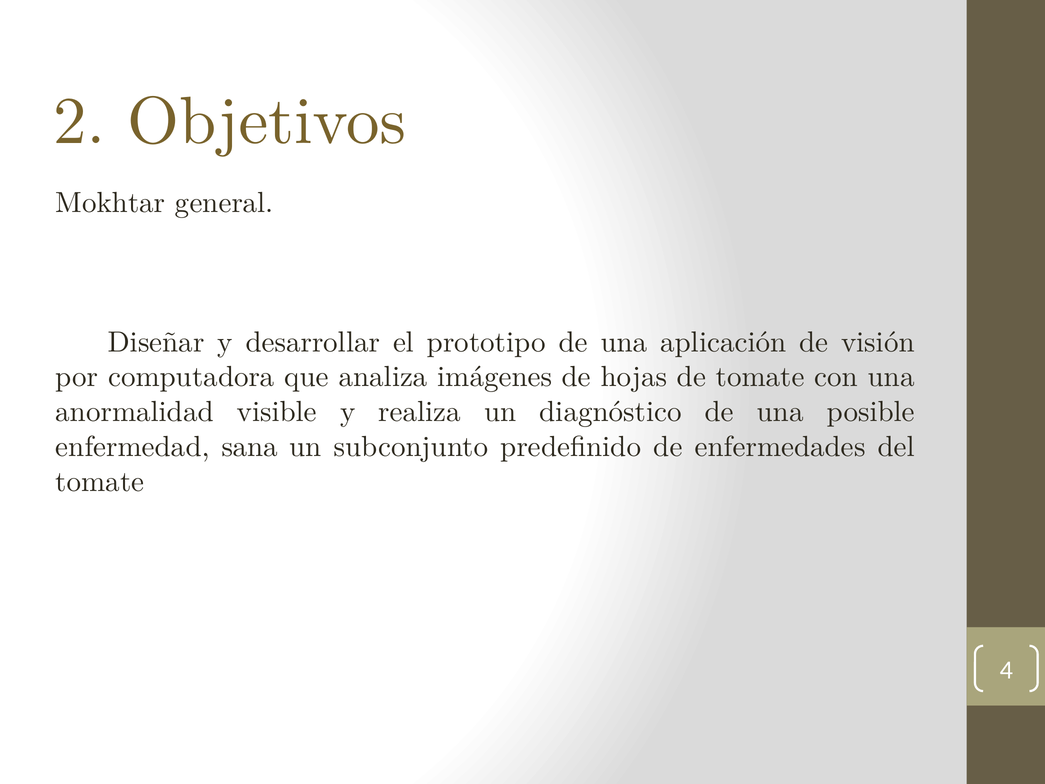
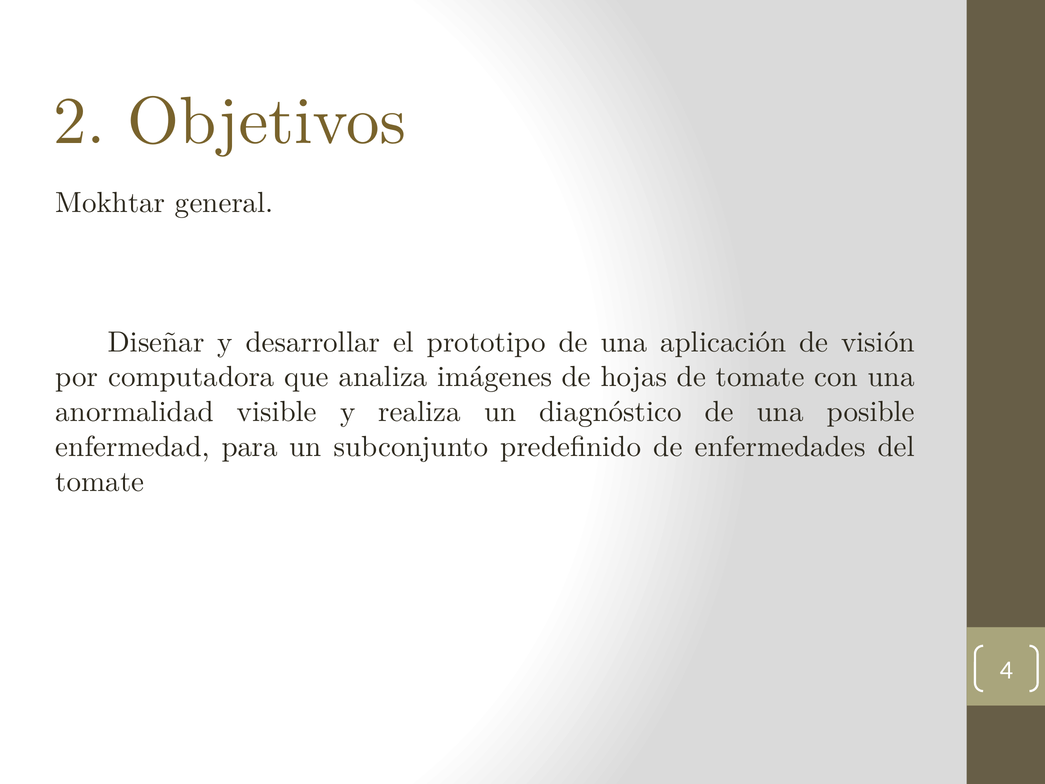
sana: sana -> para
